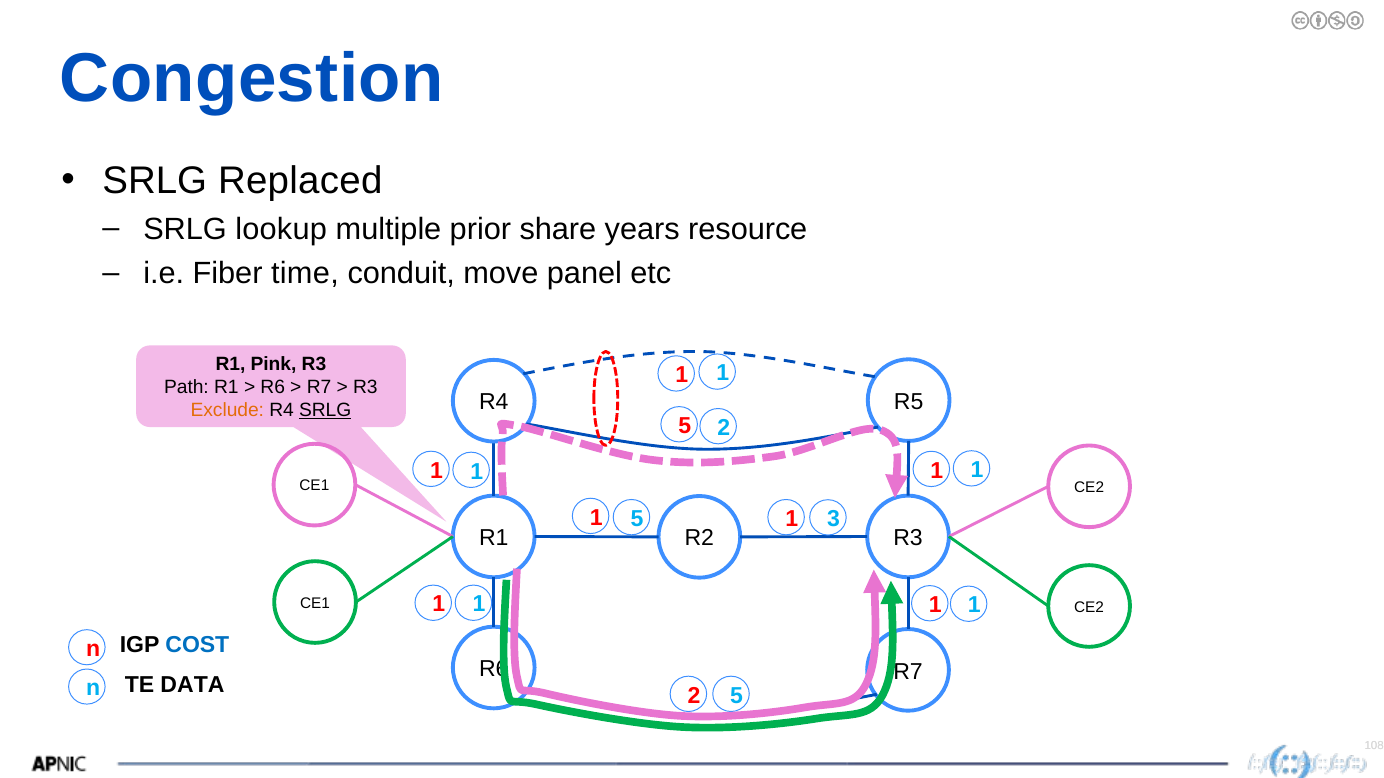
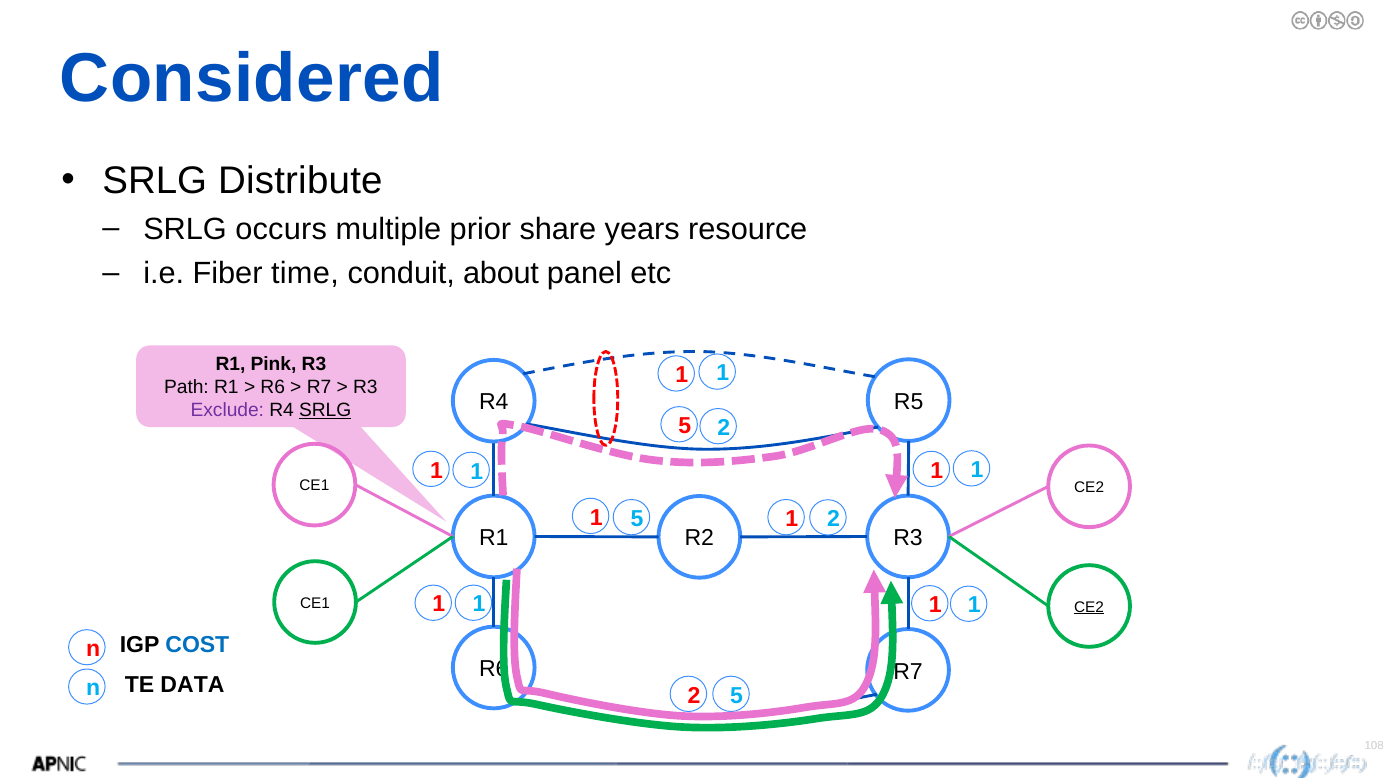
Congestion: Congestion -> Considered
Replaced: Replaced -> Distribute
lookup: lookup -> occurs
move: move -> about
Exclude colour: orange -> purple
5 3: 3 -> 2
CE2 at (1089, 607) underline: none -> present
